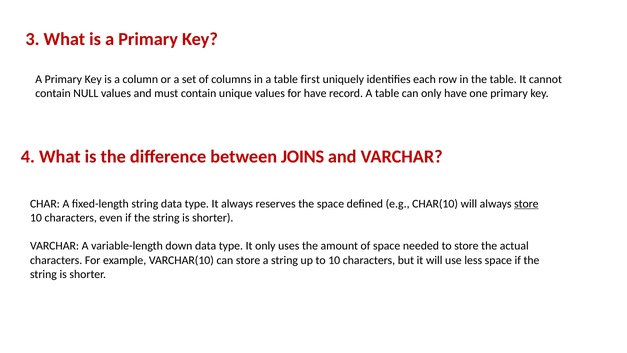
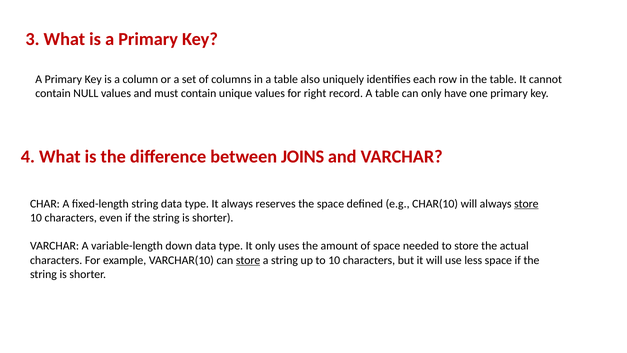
first: first -> also
for have: have -> right
store at (248, 260) underline: none -> present
